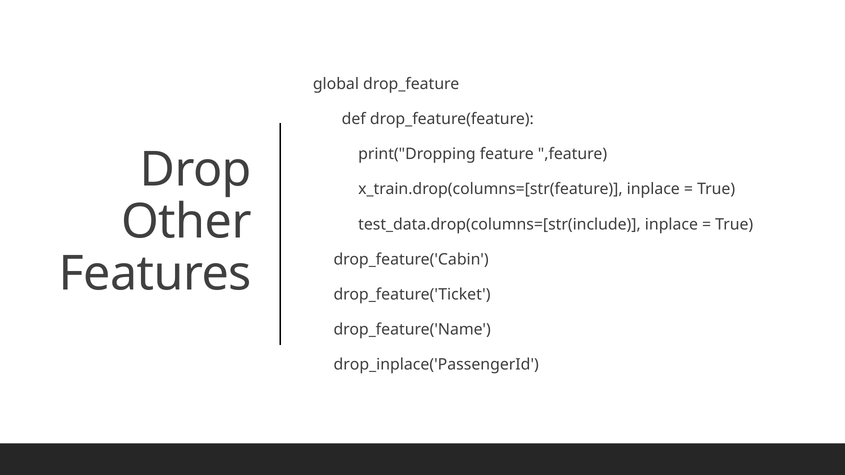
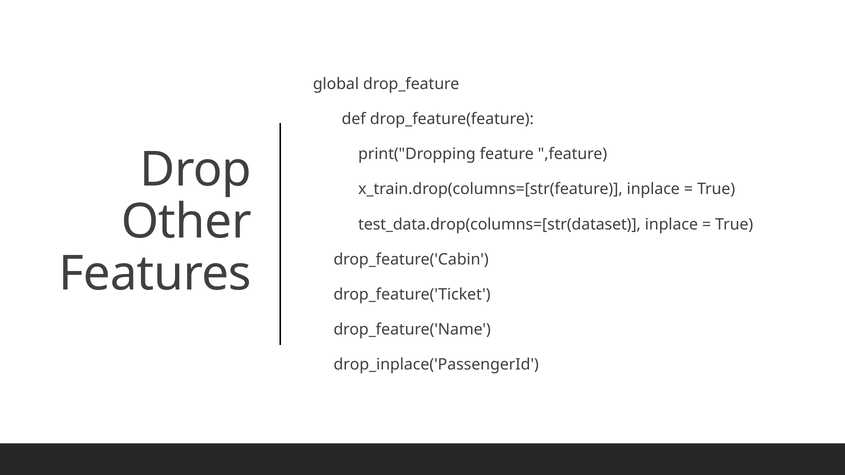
test_data.drop(columns=[str(include: test_data.drop(columns=[str(include -> test_data.drop(columns=[str(dataset
